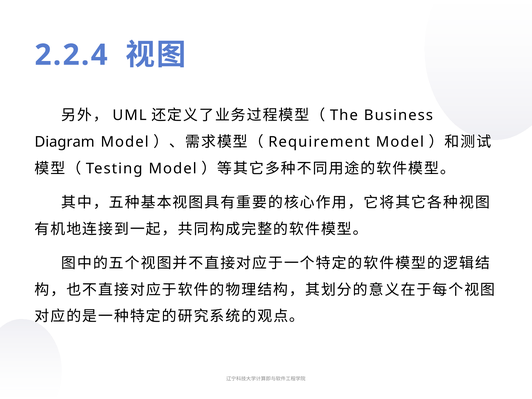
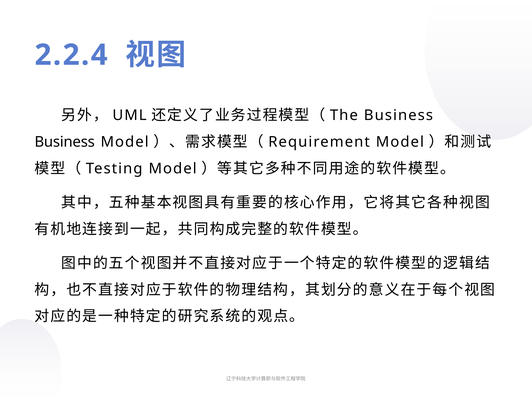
Diagram at (65, 142): Diagram -> Business
